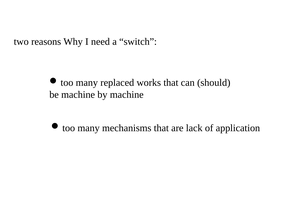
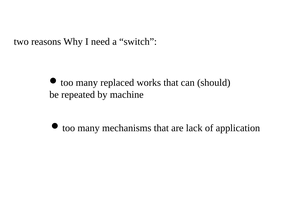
be machine: machine -> repeated
